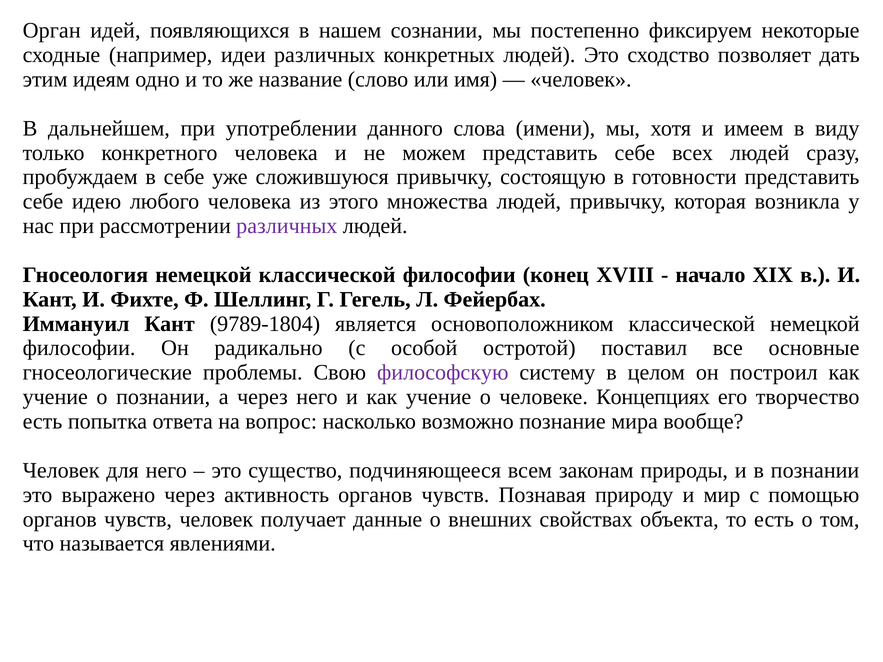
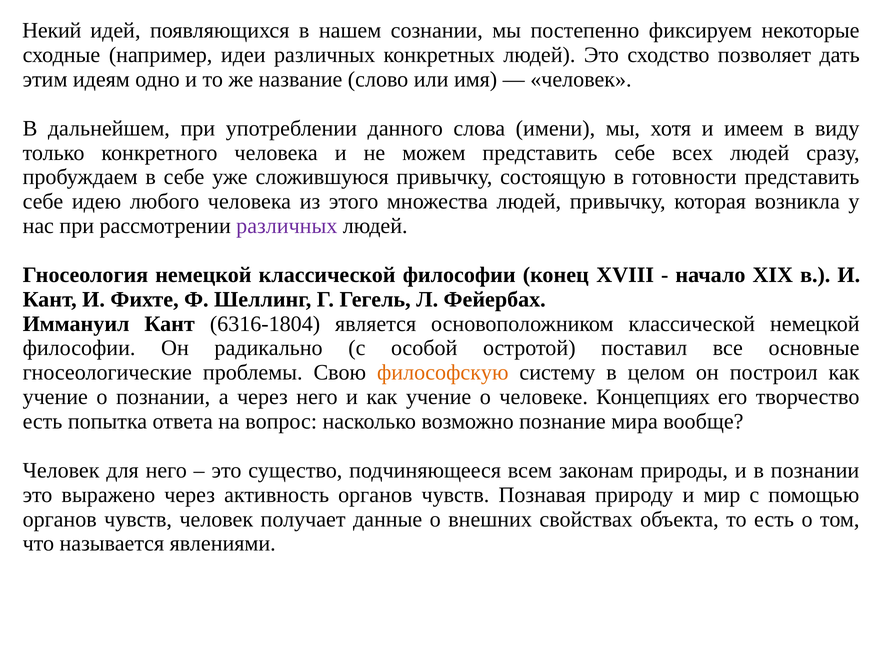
Орган: Орган -> Некий
9789-1804: 9789-1804 -> 6316-1804
философскую colour: purple -> orange
